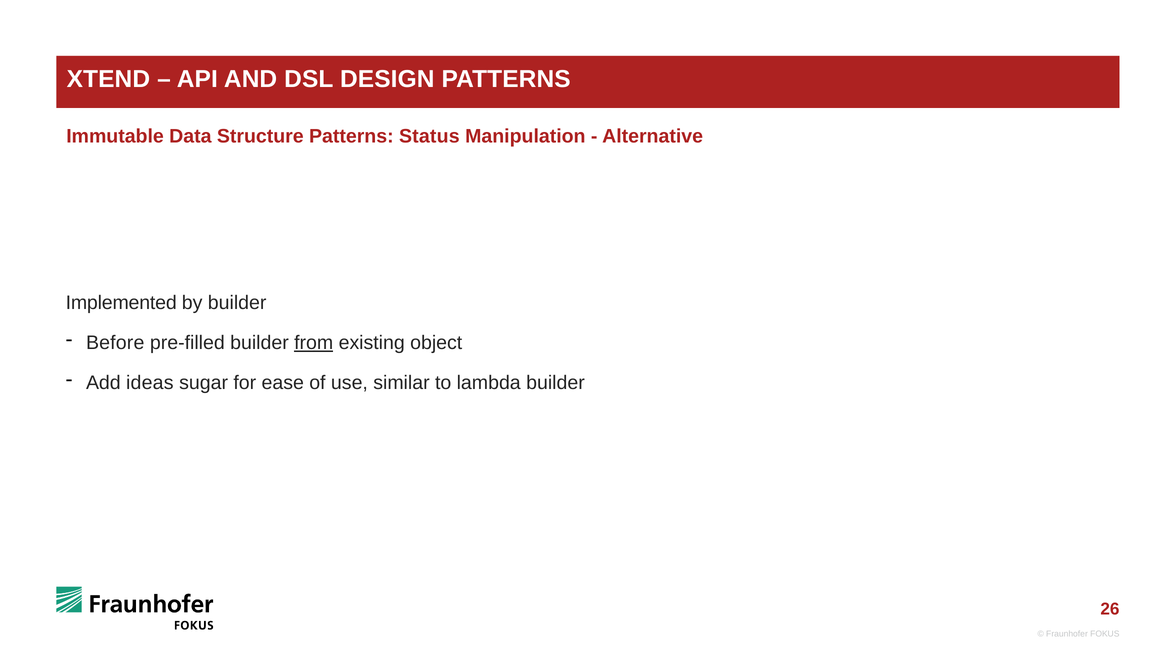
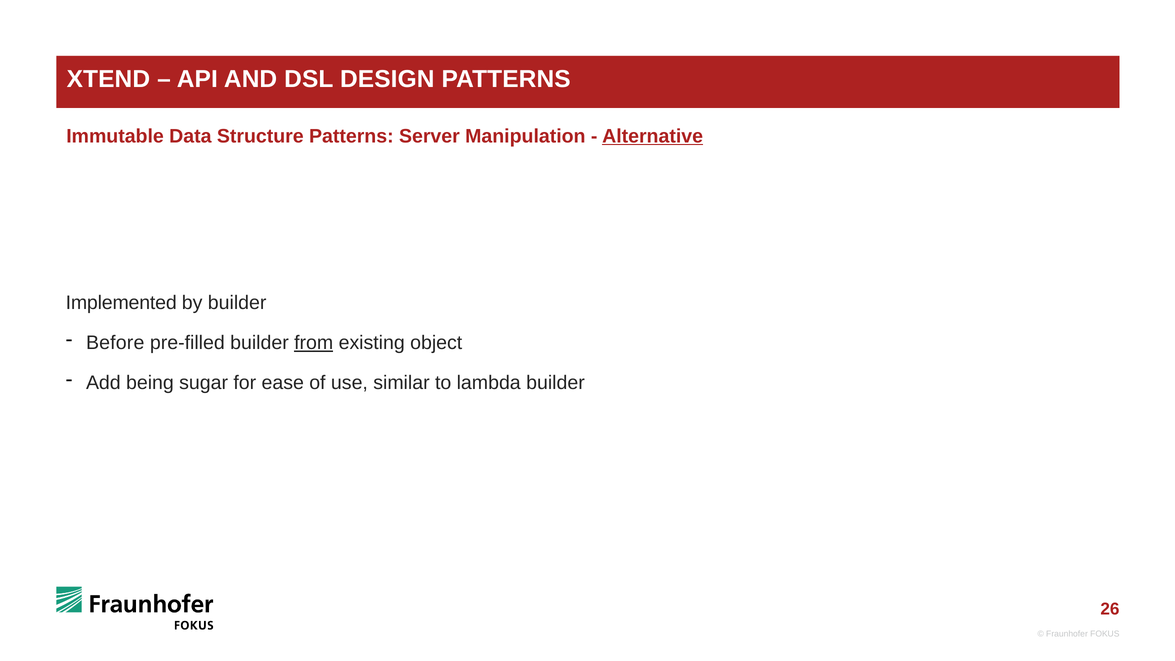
Status: Status -> Server
Alternative underline: none -> present
ideas: ideas -> being
